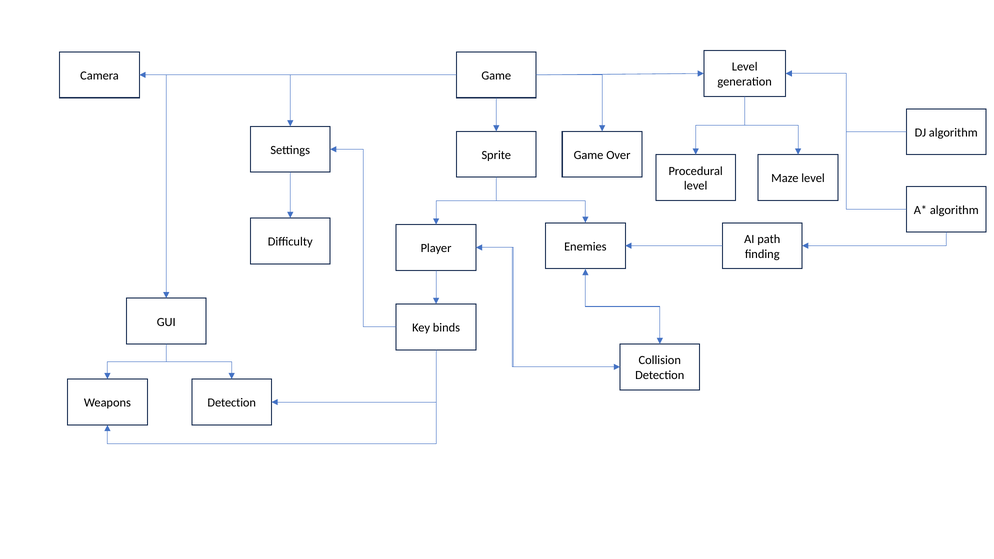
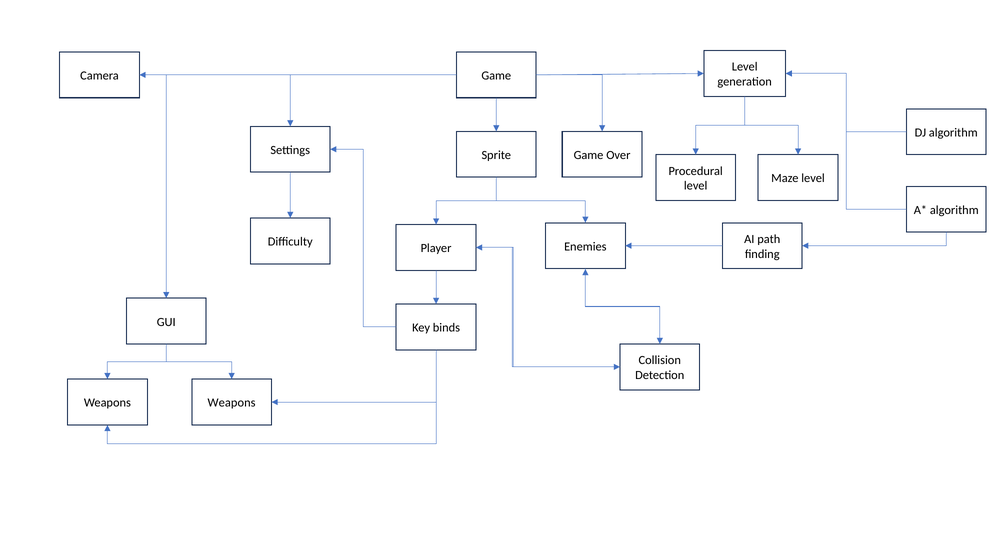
Detection at (232, 403): Detection -> Weapons
